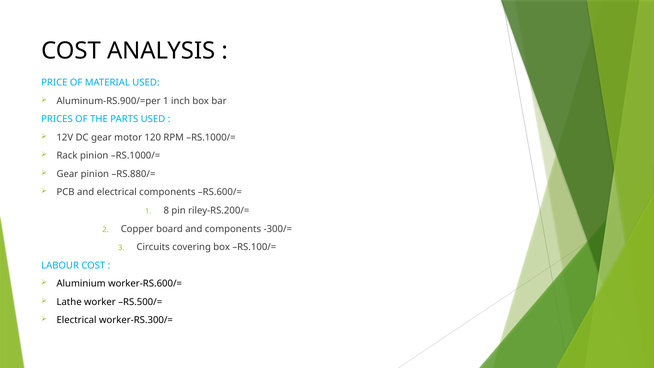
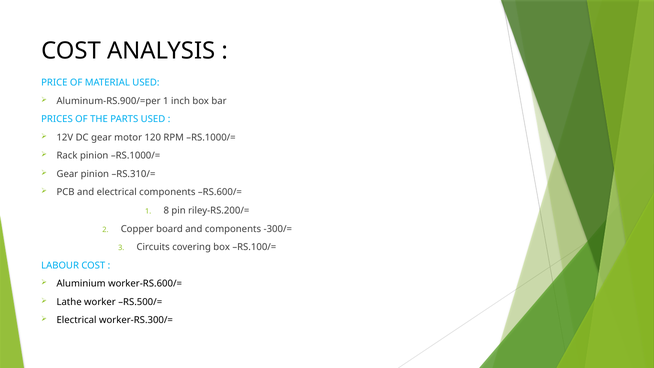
RS.880/=: RS.880/= -> RS.310/=
